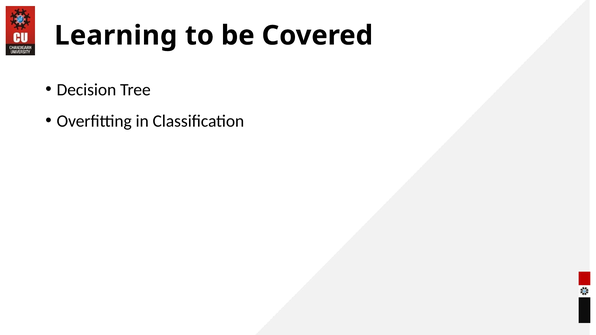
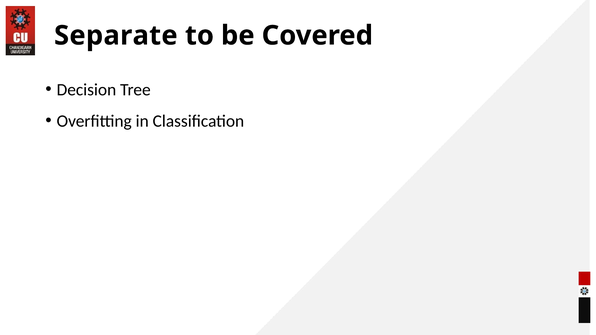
Learning: Learning -> Separate
